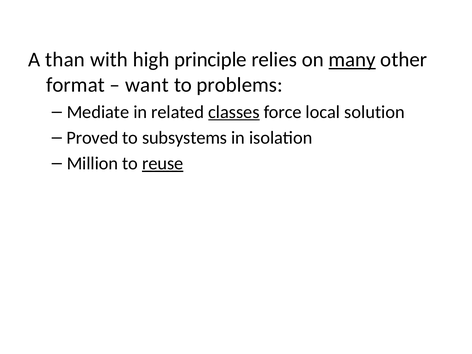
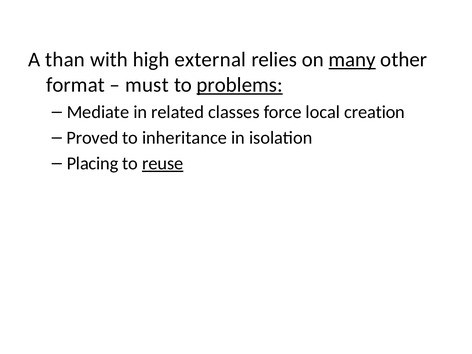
principle: principle -> external
want: want -> must
problems underline: none -> present
classes underline: present -> none
solution: solution -> creation
subsystems: subsystems -> inheritance
Million: Million -> Placing
